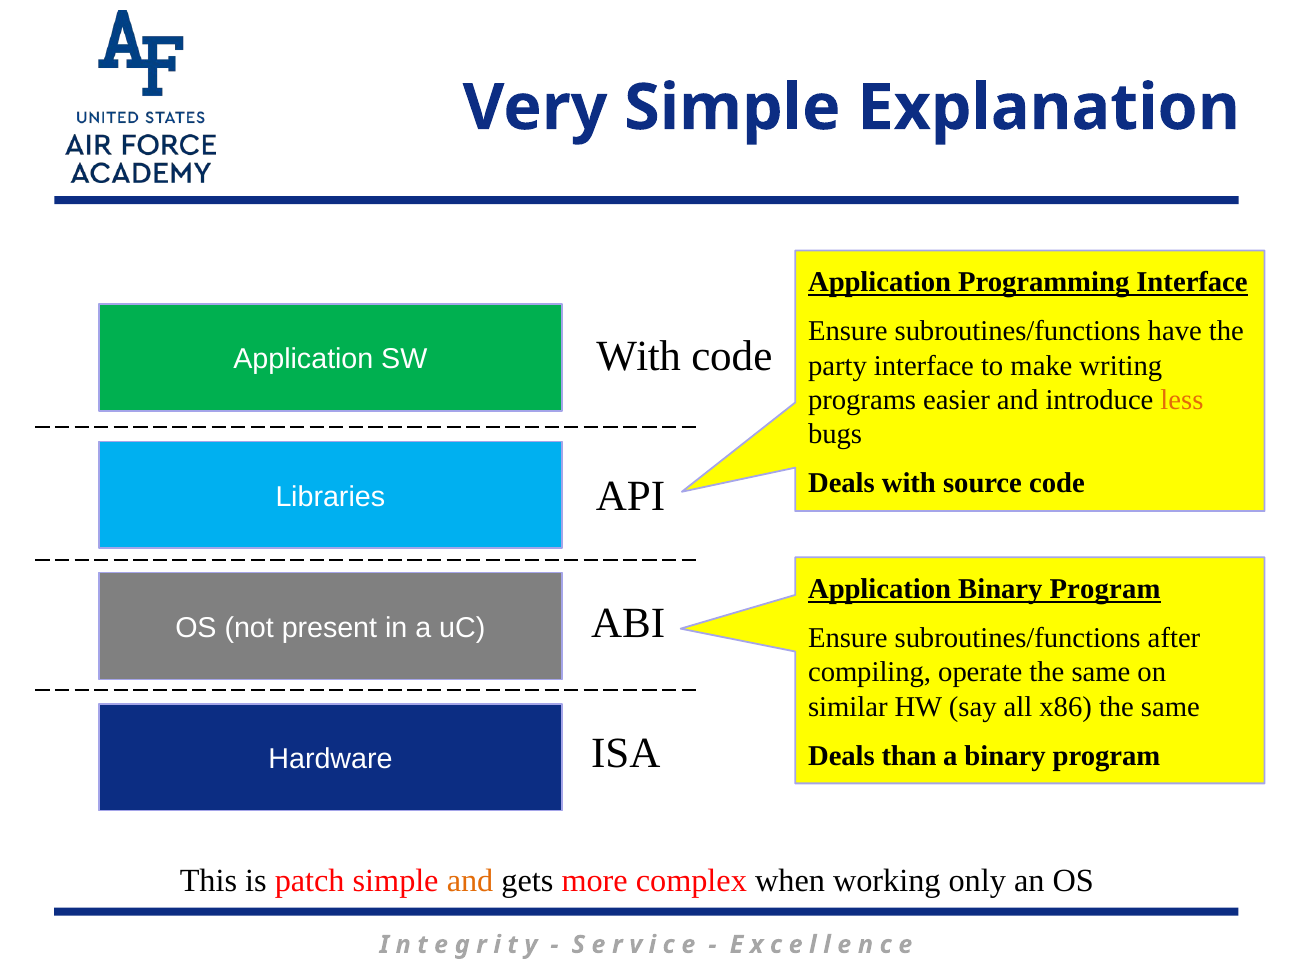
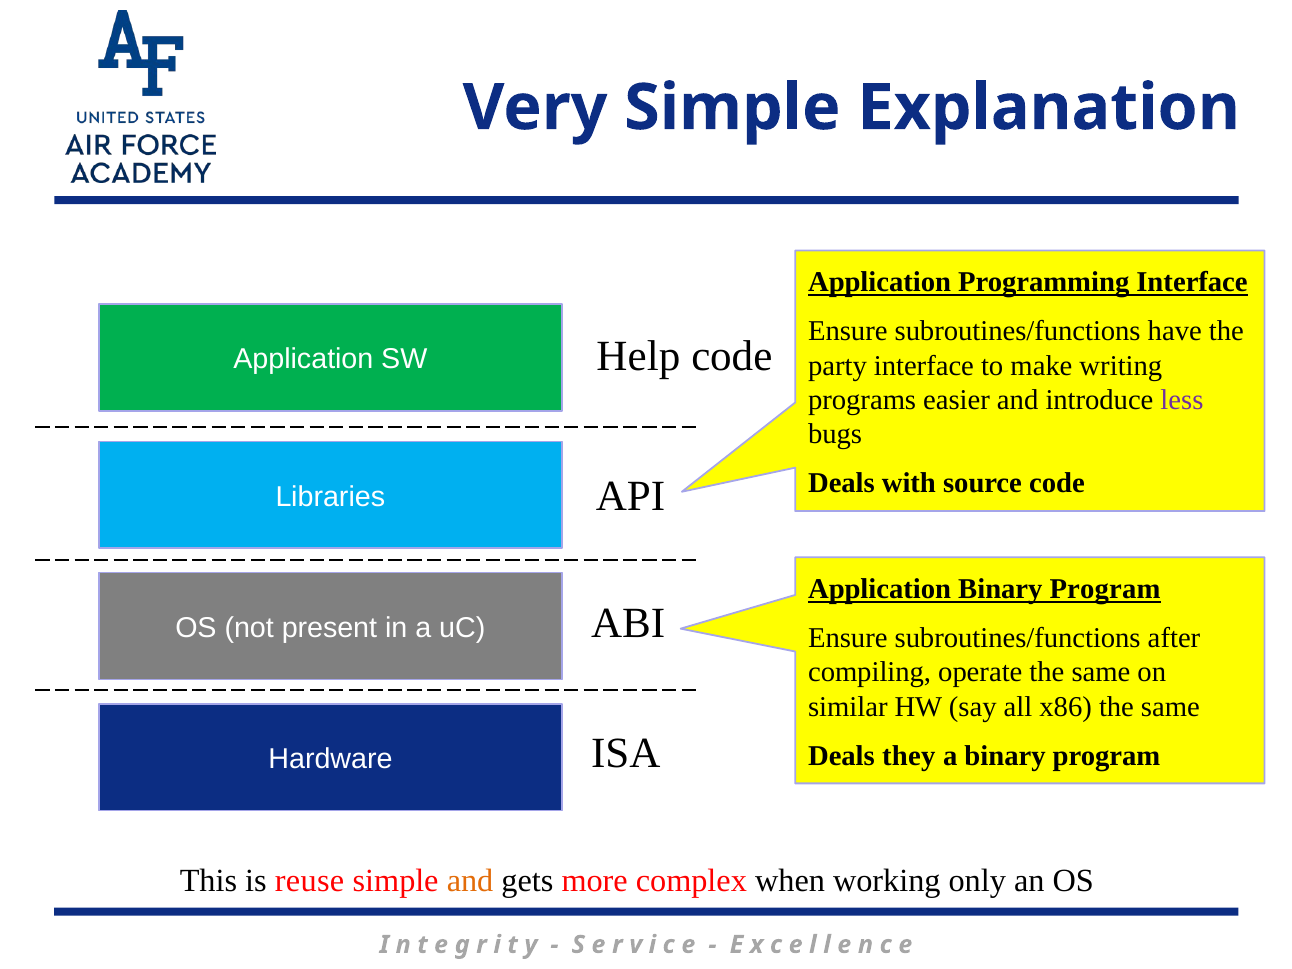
With at (639, 356): With -> Help
less colour: orange -> purple
than: than -> they
patch: patch -> reuse
